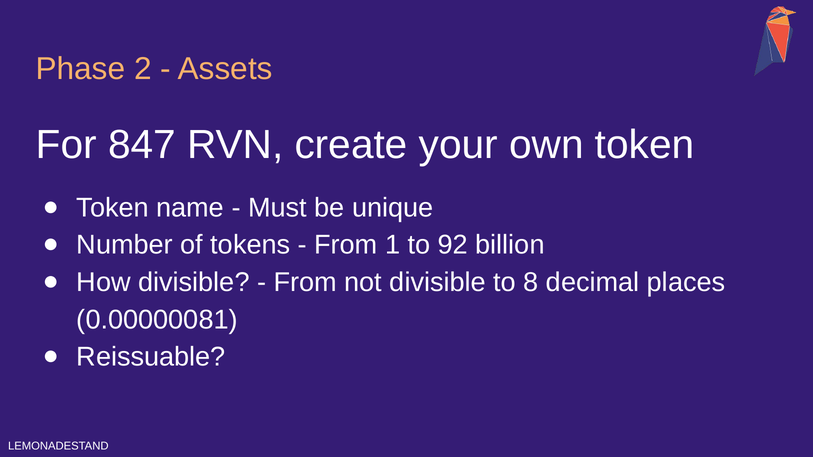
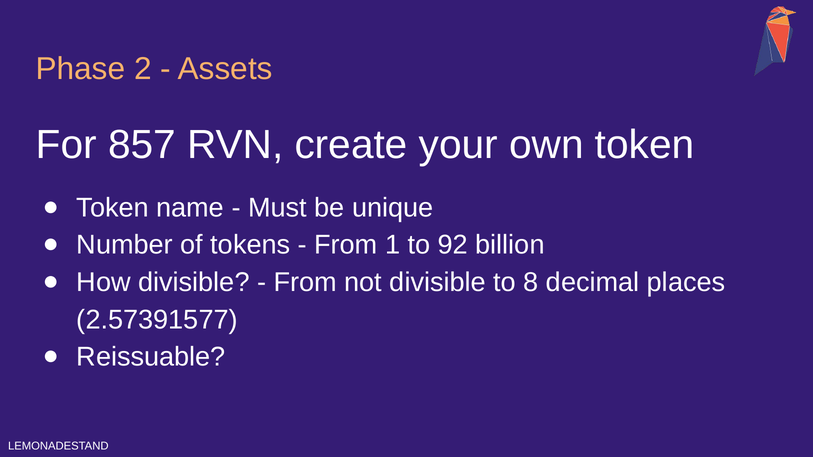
847: 847 -> 857
0.00000081: 0.00000081 -> 2.57391577
